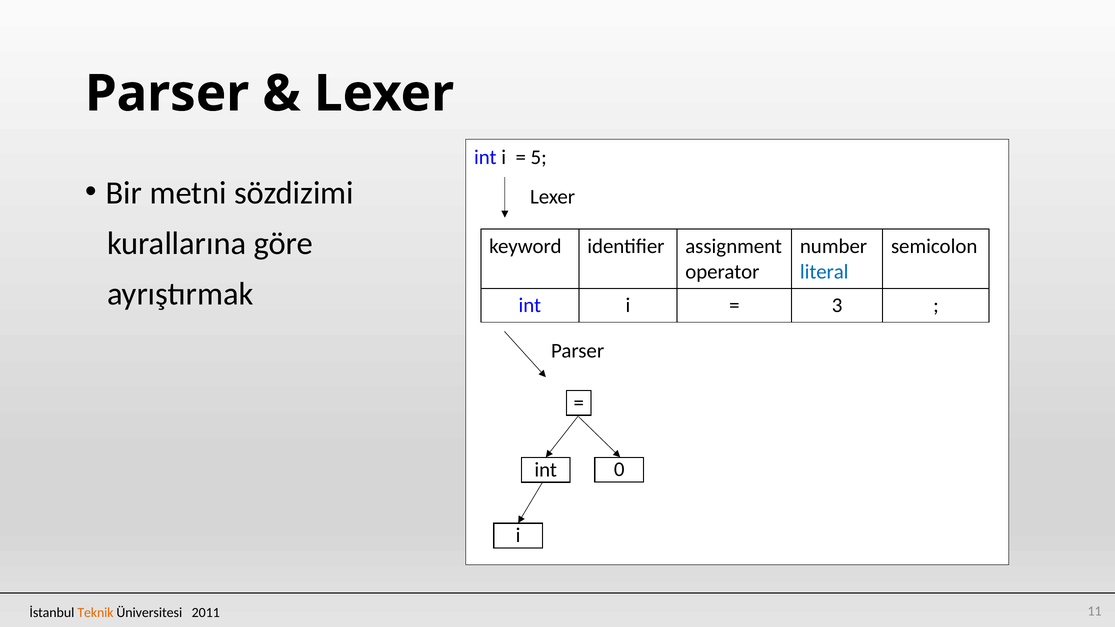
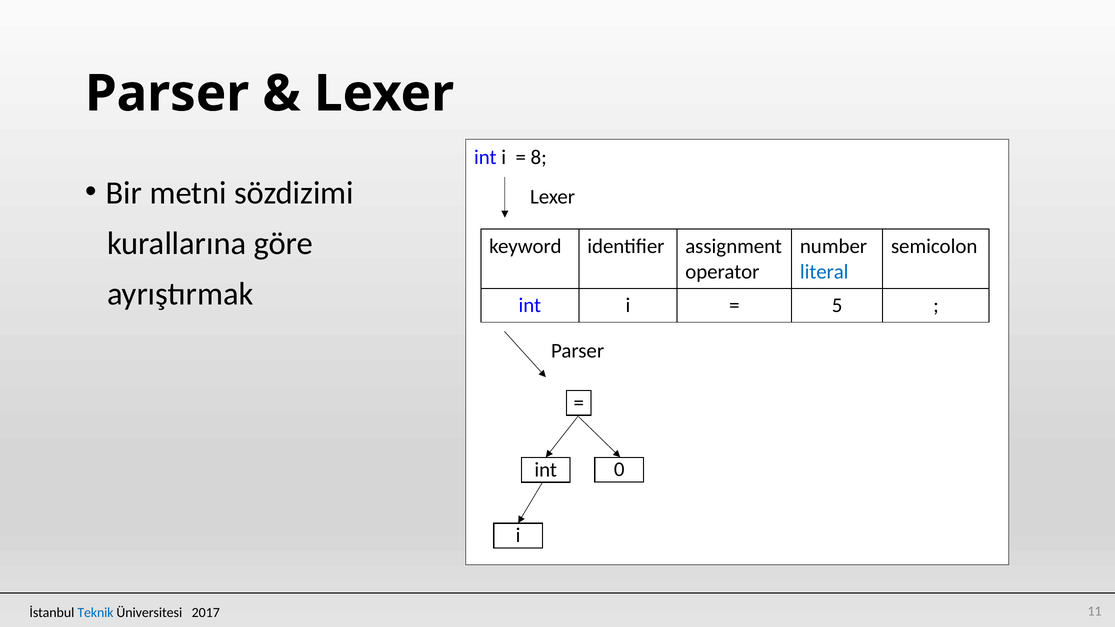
5: 5 -> 8
3: 3 -> 5
Teknik colour: orange -> blue
2011: 2011 -> 2017
